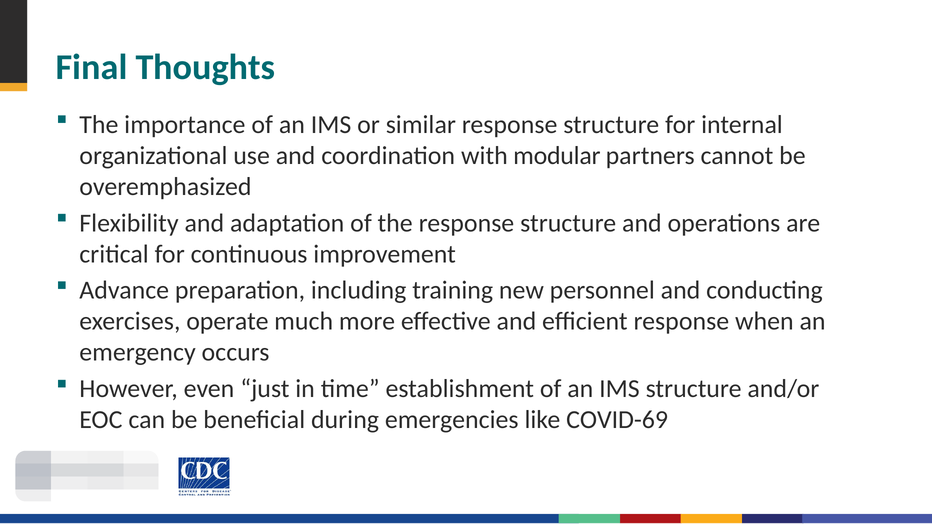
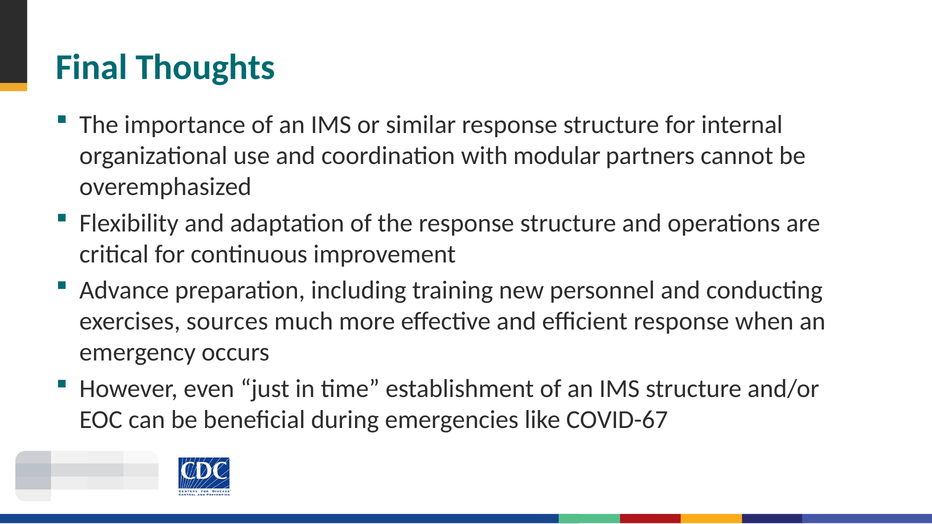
operate: operate -> sources
COVID-69: COVID-69 -> COVID-67
